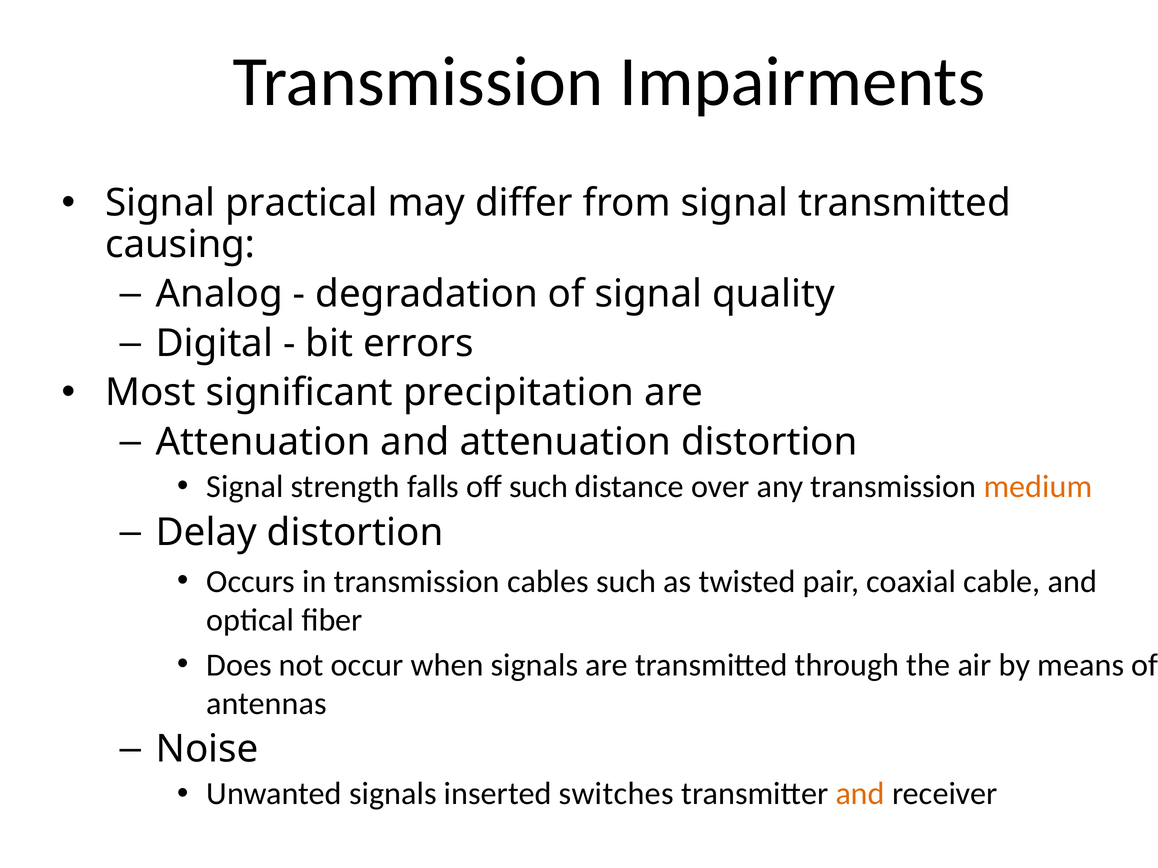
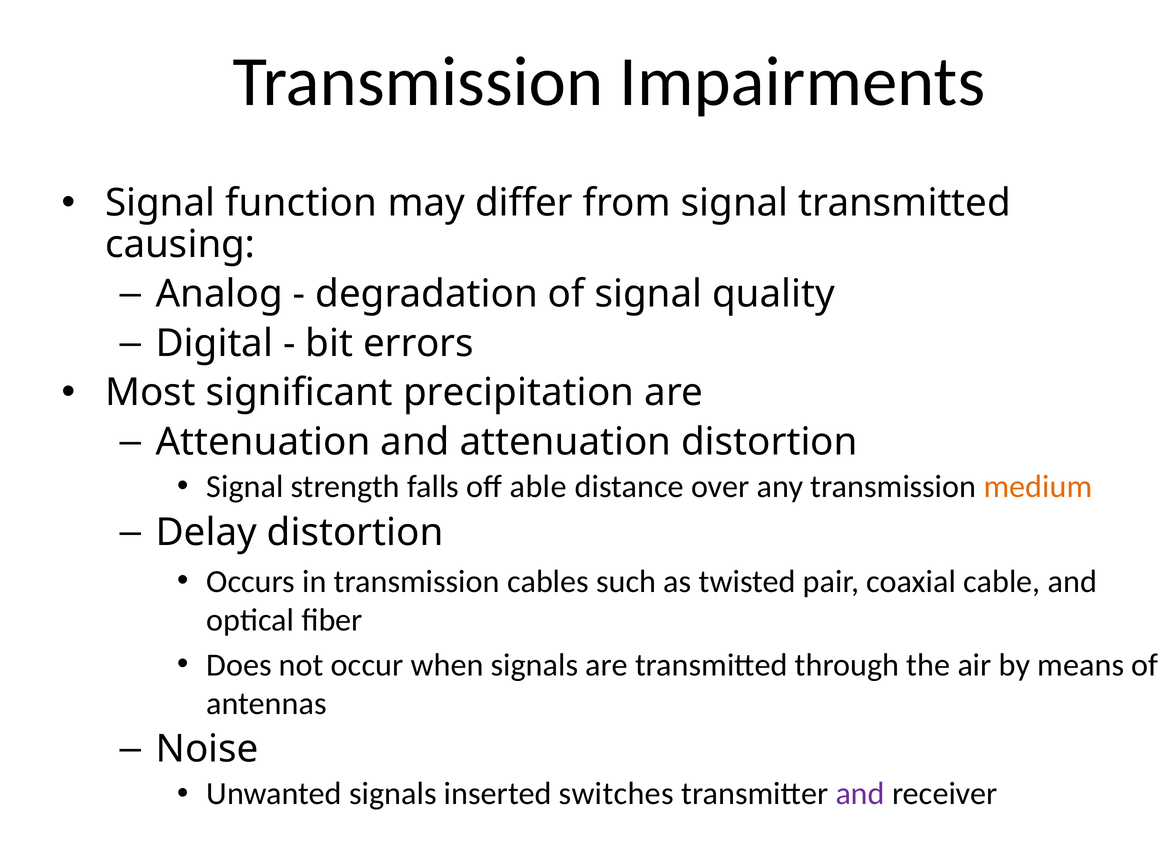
practical: practical -> function
off such: such -> able
and at (860, 794) colour: orange -> purple
